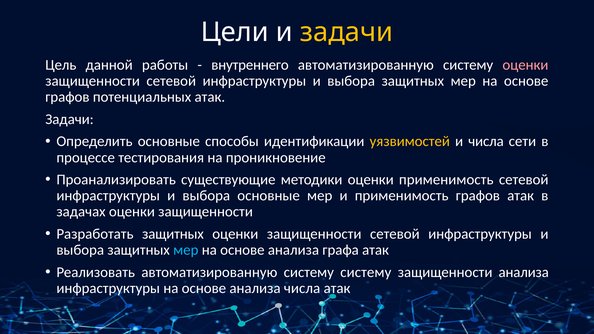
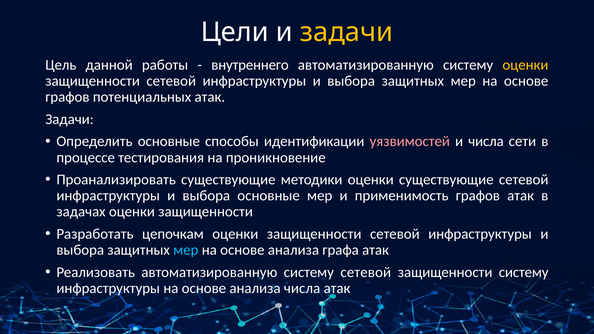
оценки at (525, 65) colour: pink -> yellow
уязвимостей colour: yellow -> pink
оценки применимость: применимость -> существующие
Разработать защитных: защитных -> цепочкам
систему систему: систему -> сетевой
защищенности анализа: анализа -> систему
